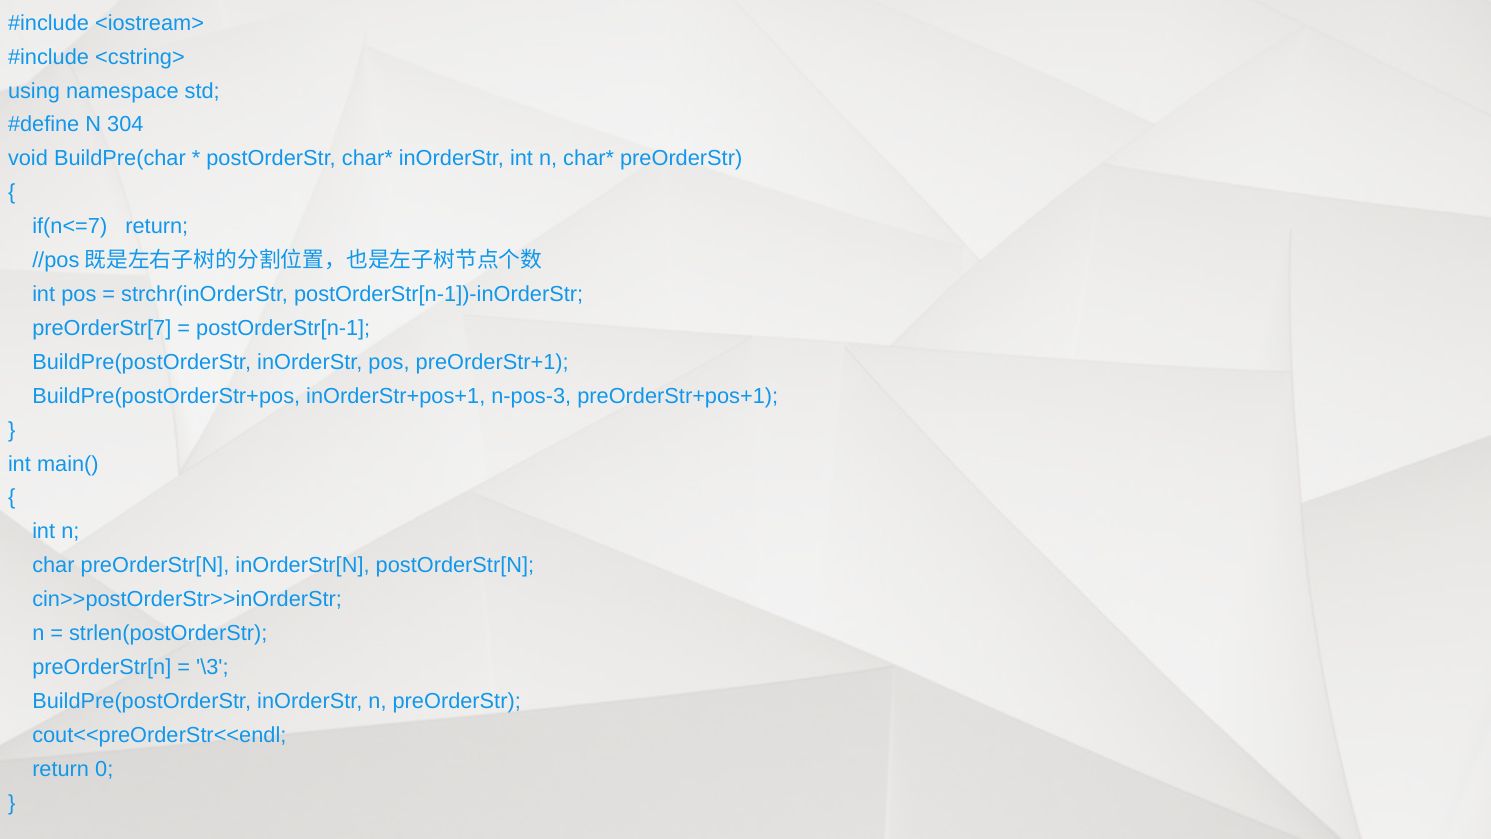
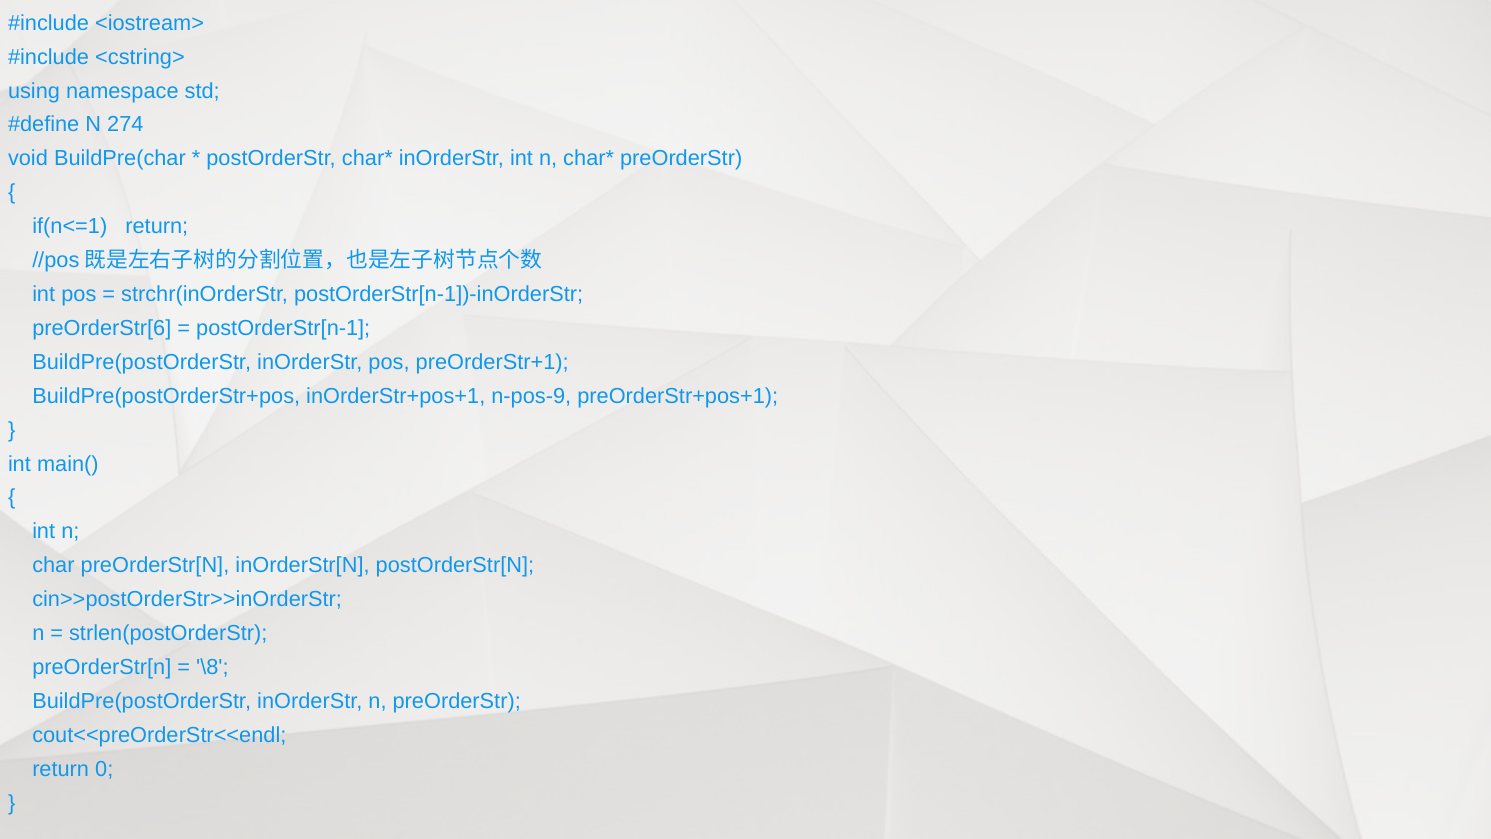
304: 304 -> 274
if(n<=7: if(n<=7 -> if(n<=1
preOrderStr[7: preOrderStr[7 -> preOrderStr[6
n-pos-3: n-pos-3 -> n-pos-9
\3: \3 -> \8
